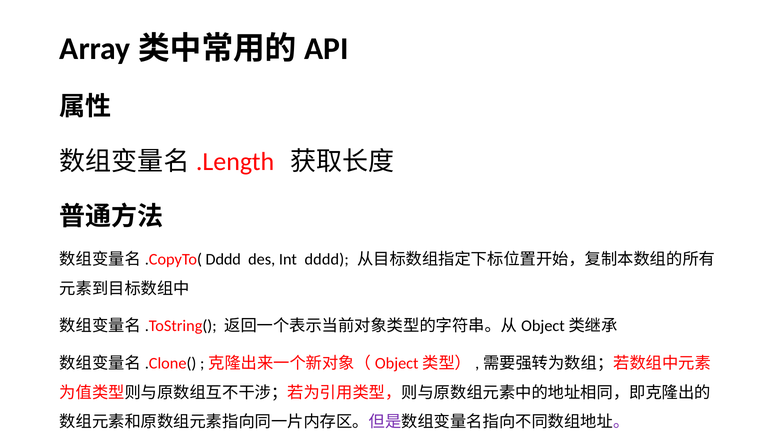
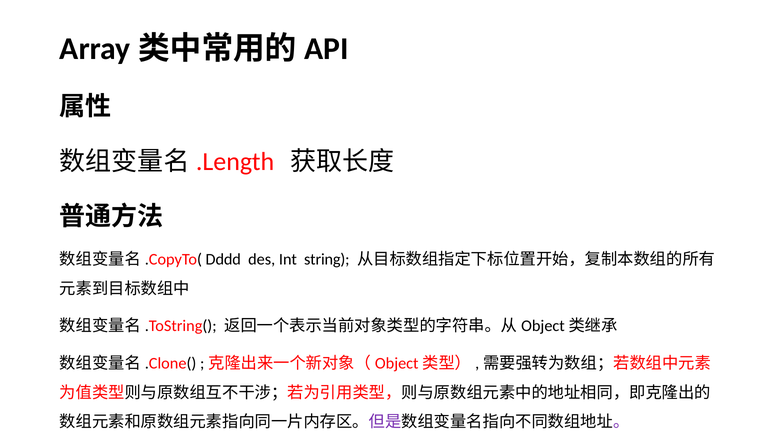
Int dddd: dddd -> string
